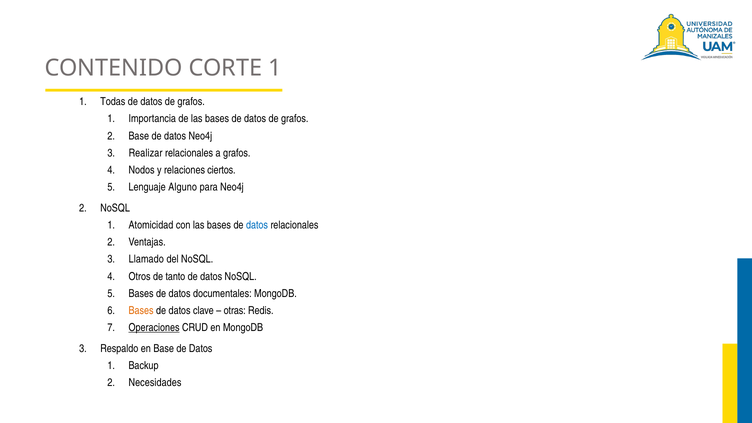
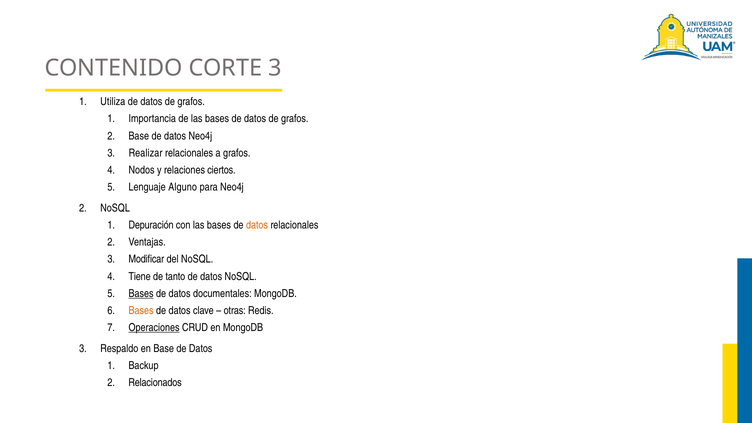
CORTE 1: 1 -> 3
Todas: Todas -> Utiliza
Atomicidad: Atomicidad -> Depuración
datos at (257, 225) colour: blue -> orange
Llamado: Llamado -> Modificar
Otros: Otros -> Tiene
Bases at (141, 293) underline: none -> present
Necesidades: Necesidades -> Relacionados
